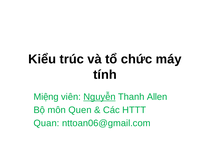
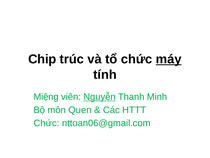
Kiểu: Kiểu -> Chip
máy underline: none -> present
Allen: Allen -> Minh
Quan at (47, 123): Quan -> Chức
